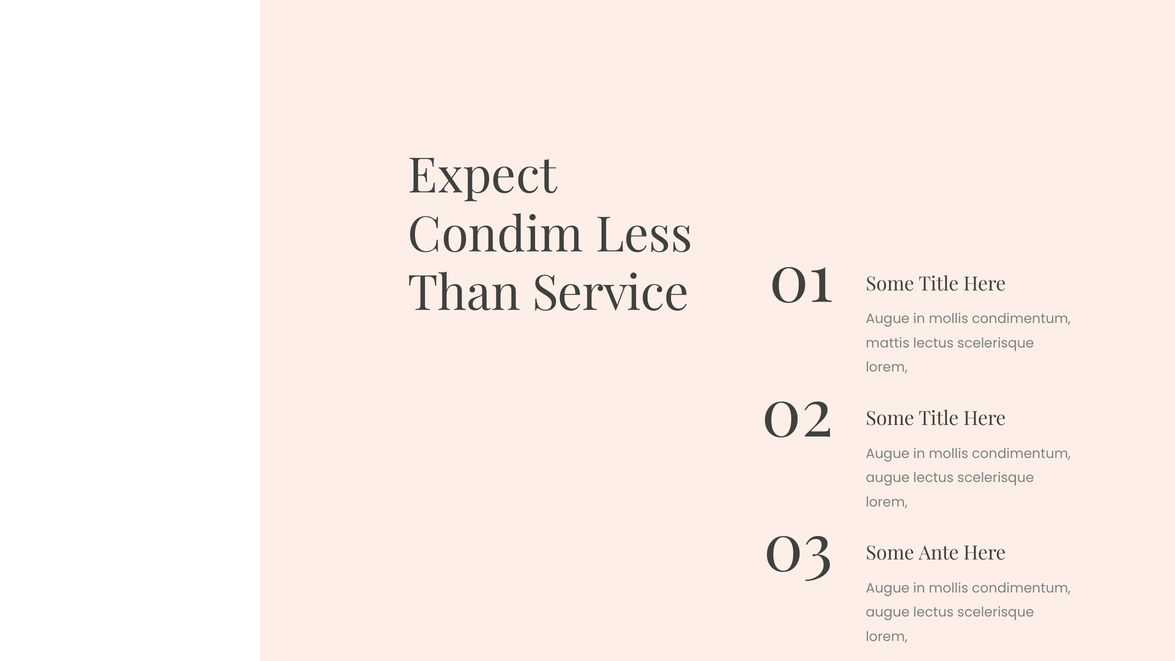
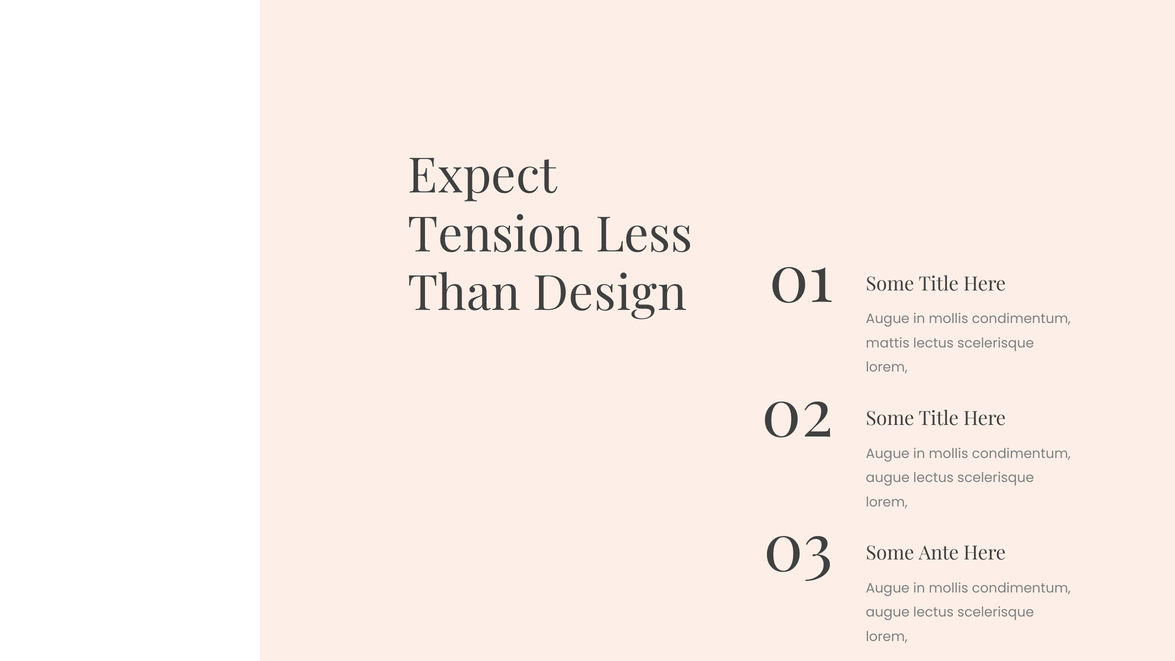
Condim: Condim -> Tension
Service: Service -> Design
